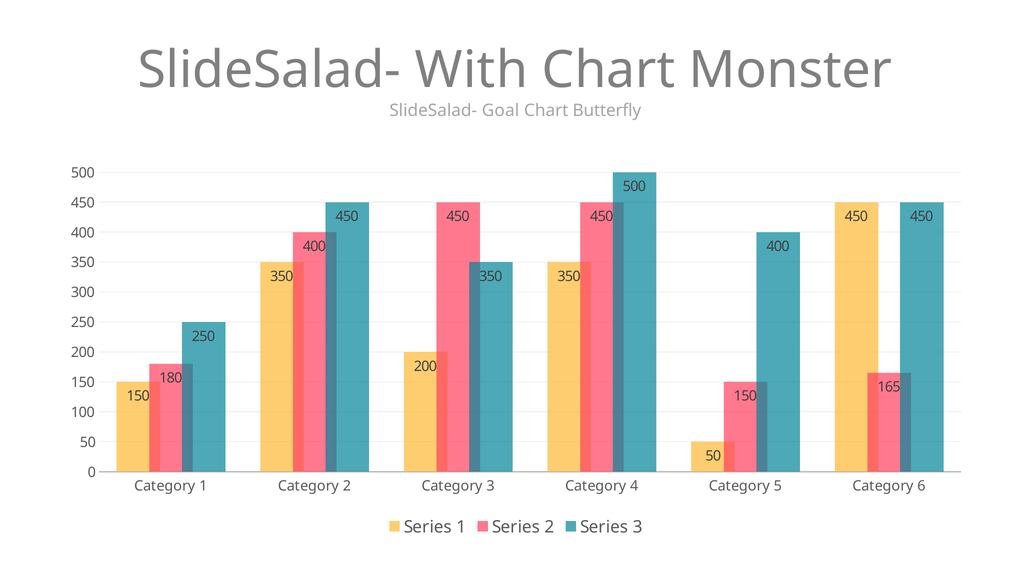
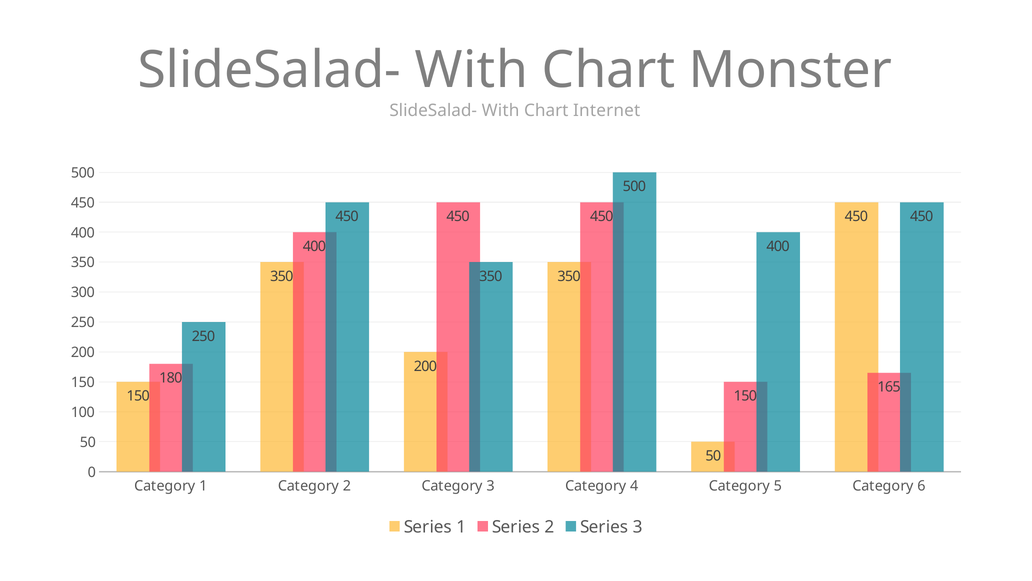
Goal at (501, 111): Goal -> With
Butterfly: Butterfly -> Internet
